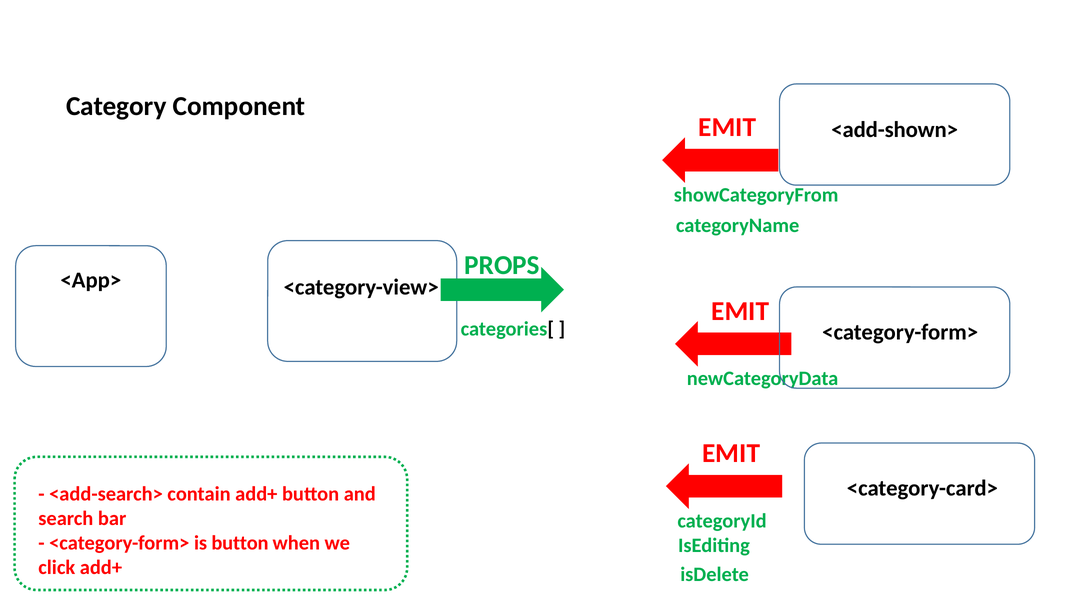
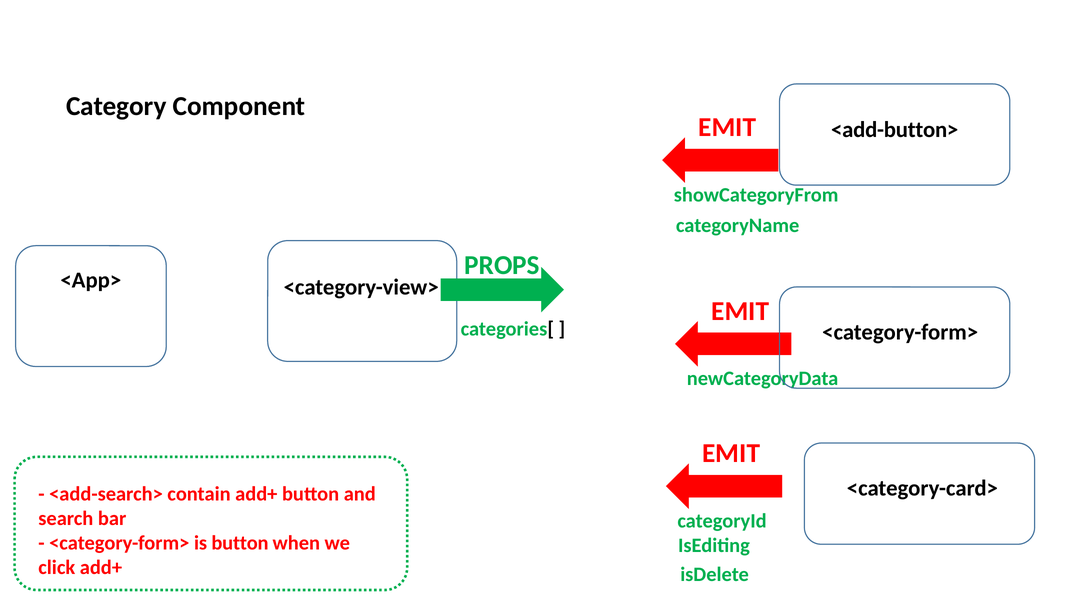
<add-shown>: <add-shown> -> <add-button>
